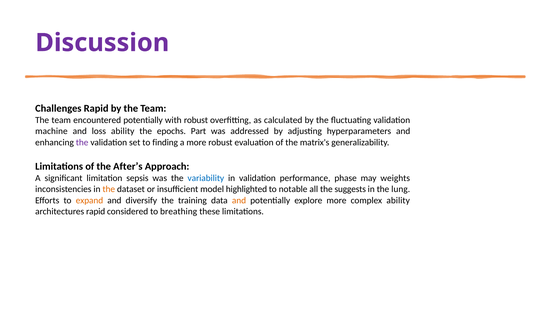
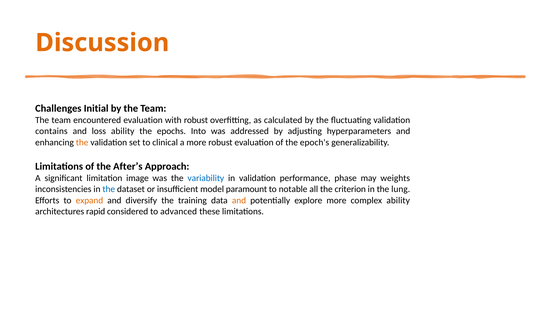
Discussion colour: purple -> orange
Challenges Rapid: Rapid -> Initial
encountered potentially: potentially -> evaluation
machine: machine -> contains
Part: Part -> Into
the at (82, 143) colour: purple -> orange
finding: finding -> clinical
matrix's: matrix's -> epoch's
sepsis: sepsis -> image
the at (109, 190) colour: orange -> blue
highlighted: highlighted -> paramount
suggests: suggests -> criterion
breathing: breathing -> advanced
